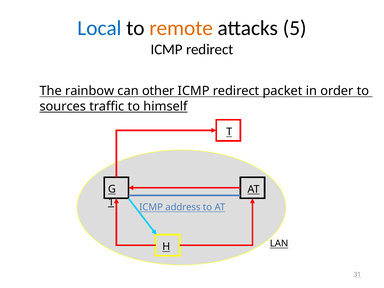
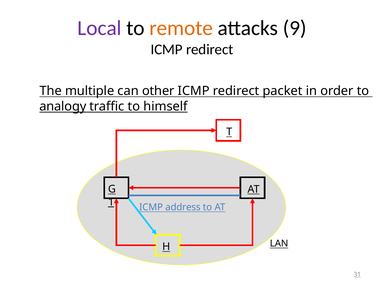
Local colour: blue -> purple
5: 5 -> 9
rainbow: rainbow -> multiple
sources: sources -> analogy
